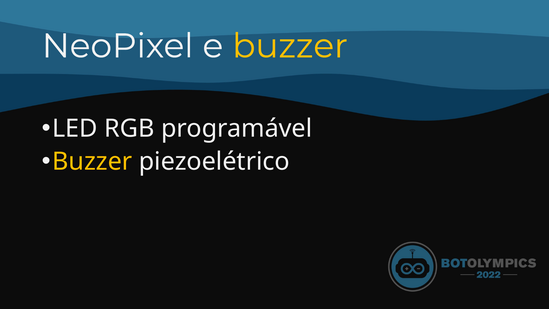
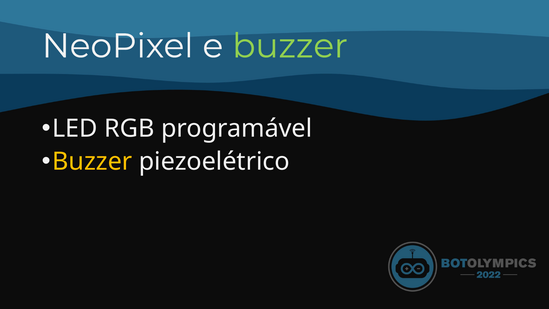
buzzer at (290, 46) colour: yellow -> light green
